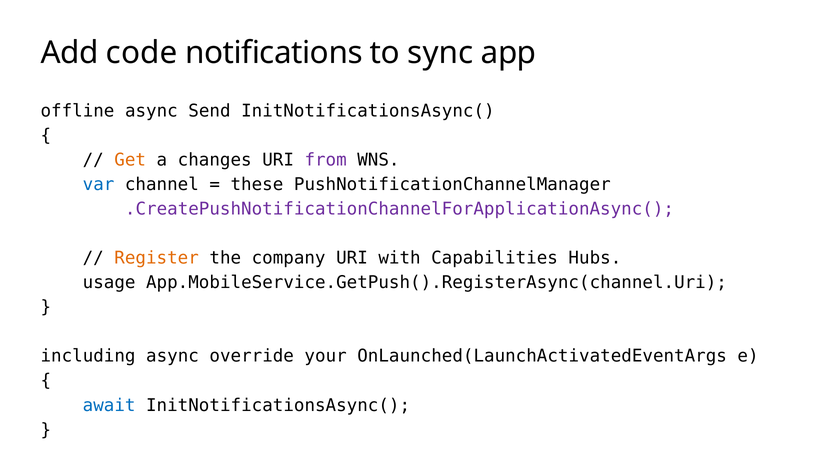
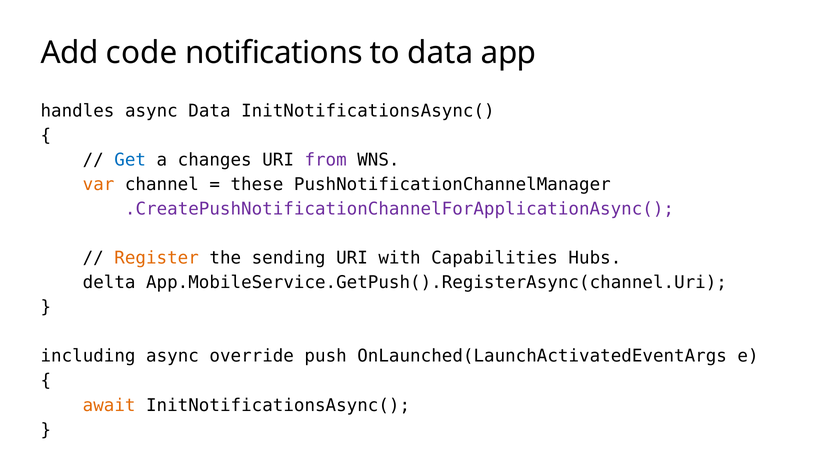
to sync: sync -> data
offline: offline -> handles
async Send: Send -> Data
Get colour: orange -> blue
var colour: blue -> orange
company: company -> sending
usage: usage -> delta
your: your -> push
await colour: blue -> orange
